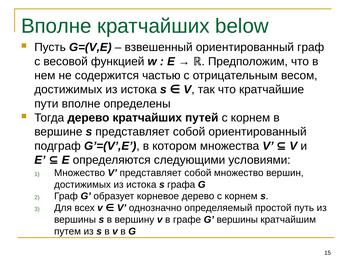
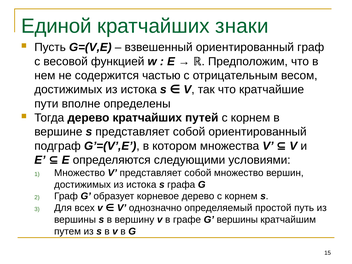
Вполне at (56, 26): Вполне -> Единой
below: below -> знаки
